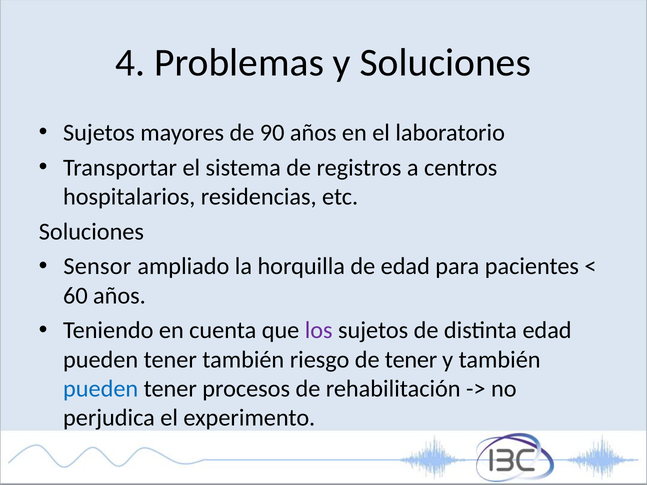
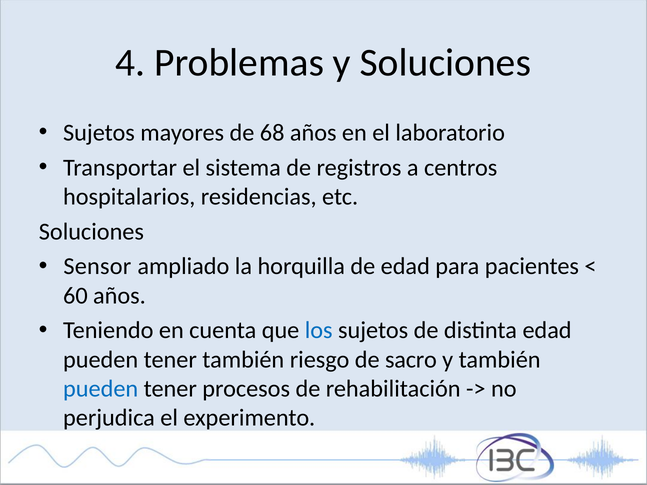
90: 90 -> 68
los colour: purple -> blue
de tener: tener -> sacro
